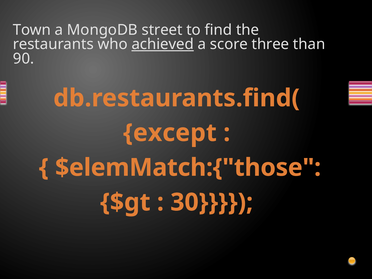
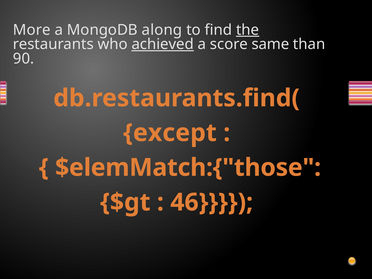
Town: Town -> More
street: street -> along
the underline: none -> present
three: three -> same
30: 30 -> 46
